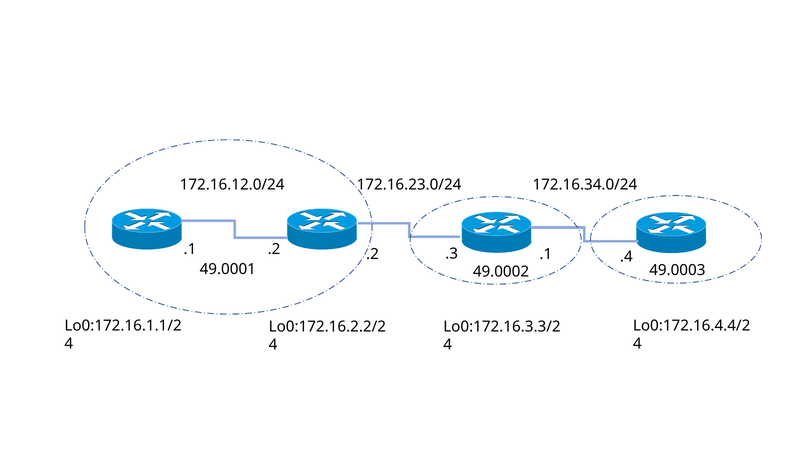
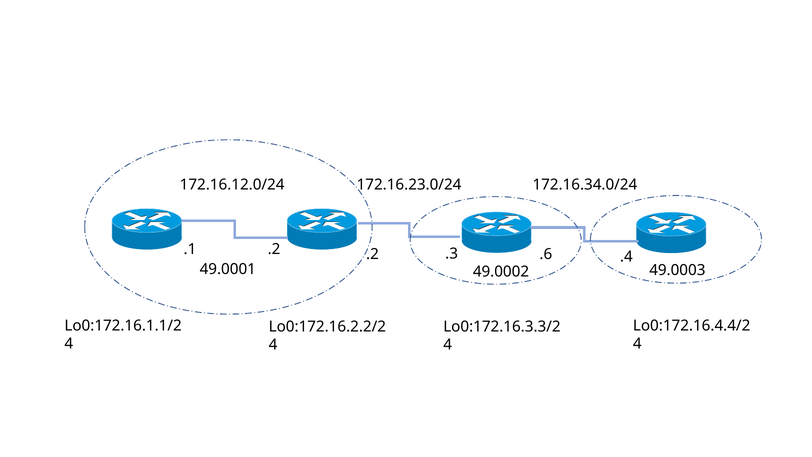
.1 at (546, 254): .1 -> .6
